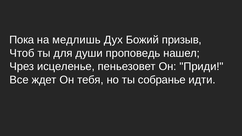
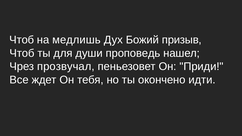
Пока at (22, 40): Пока -> Чтоб
исцеленье: исцеленье -> прозвучал
собранье: собранье -> окончено
